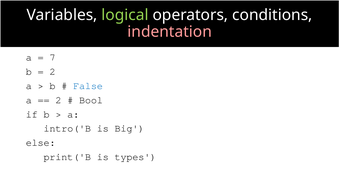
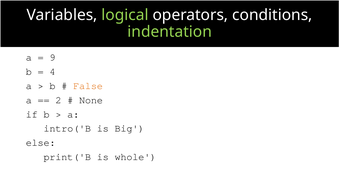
indentation colour: pink -> light green
7: 7 -> 9
2 at (52, 71): 2 -> 4
False colour: blue -> orange
Bool: Bool -> None
types: types -> whole
